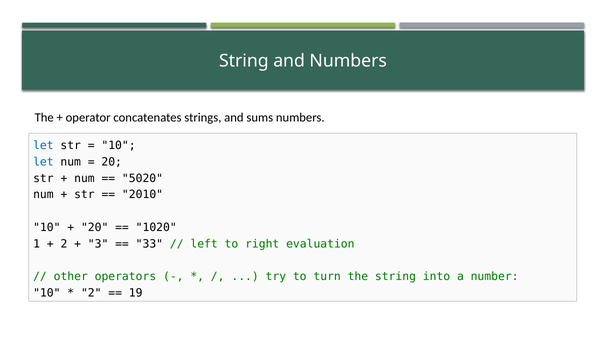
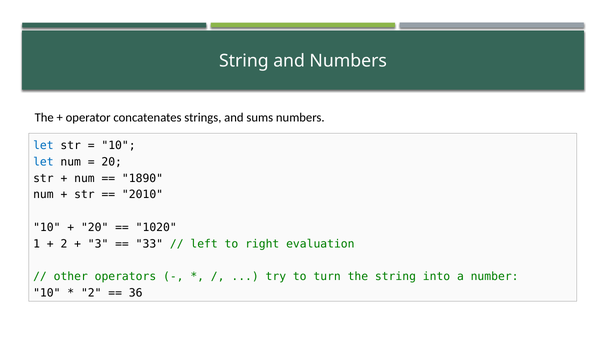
5020: 5020 -> 1890
19: 19 -> 36
